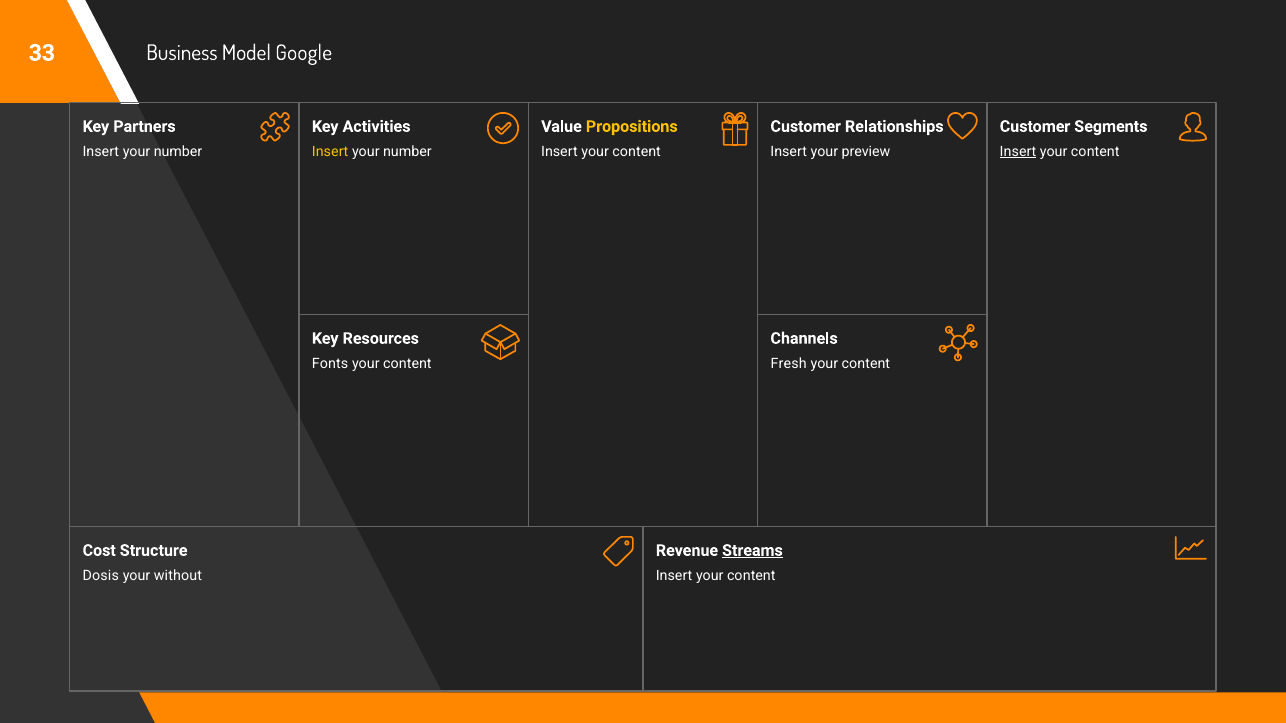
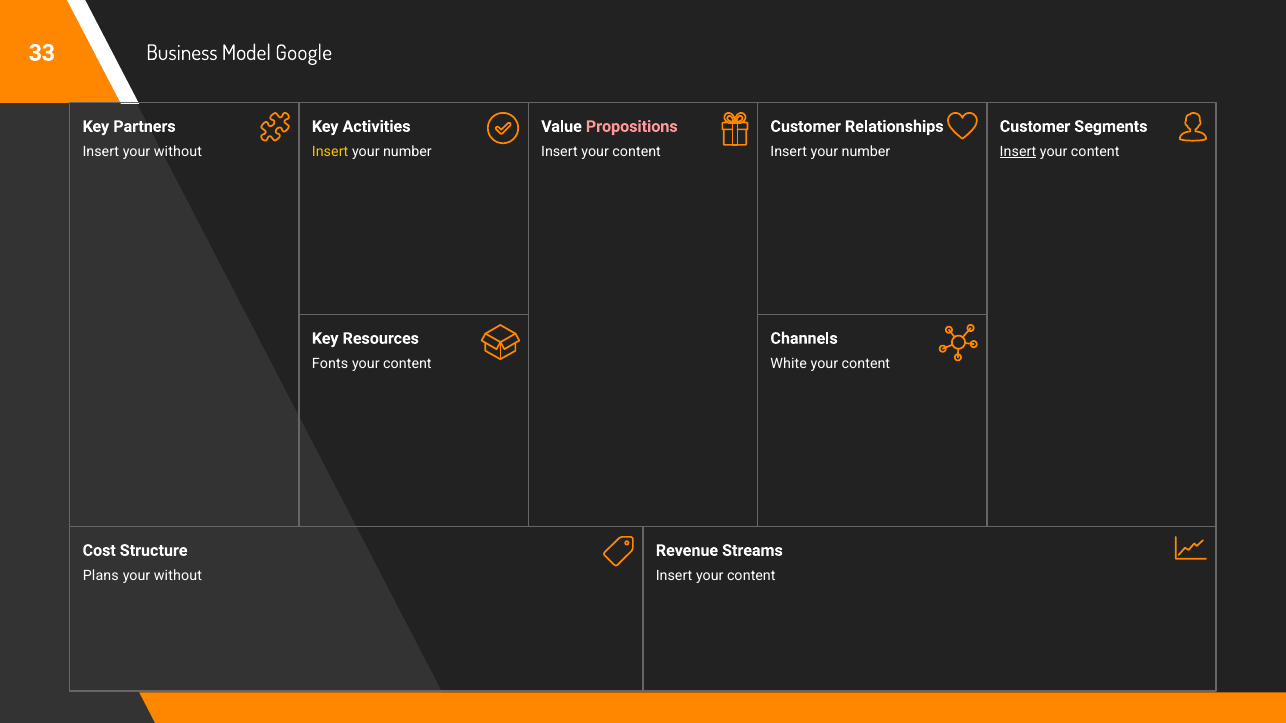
Propositions colour: yellow -> pink
number at (178, 152): number -> without
preview at (866, 152): preview -> number
Fresh: Fresh -> White
Streams underline: present -> none
Dosis: Dosis -> Plans
